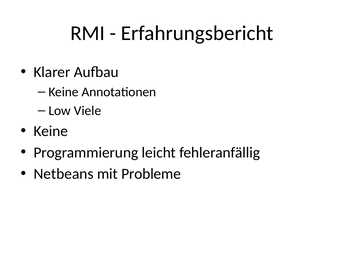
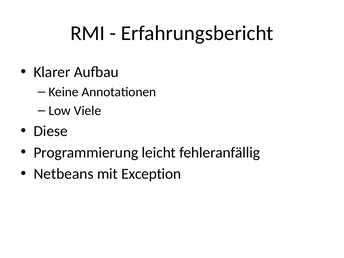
Keine at (51, 131): Keine -> Diese
Probleme: Probleme -> Exception
